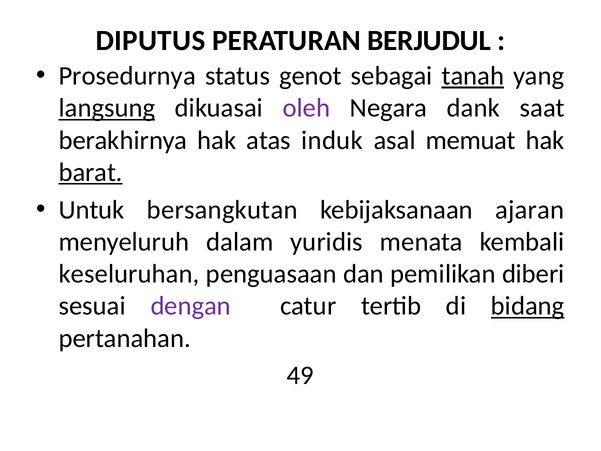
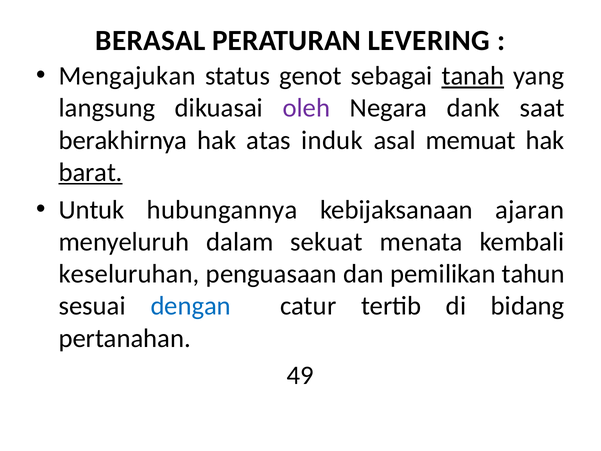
DIPUTUS: DIPUTUS -> BERASAL
BERJUDUL: BERJUDUL -> LEVERING
Prosedurnya: Prosedurnya -> Mengajukan
langsung underline: present -> none
bersangkutan: bersangkutan -> hubungannya
yuridis: yuridis -> sekuat
diberi: diberi -> tahun
dengan colour: purple -> blue
bidang underline: present -> none
